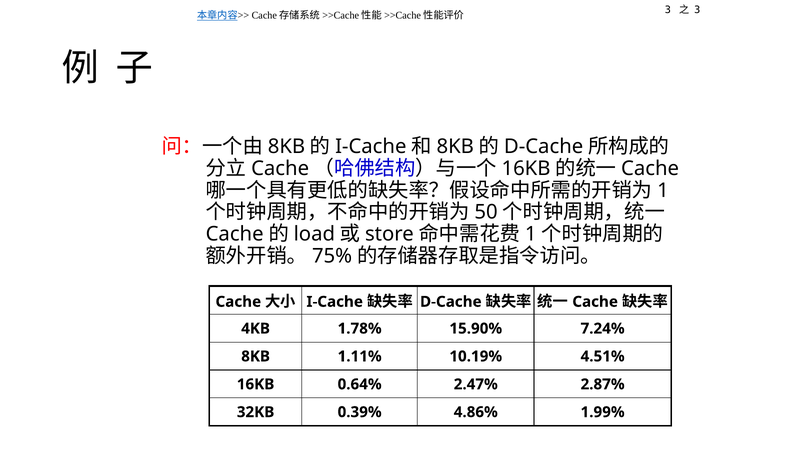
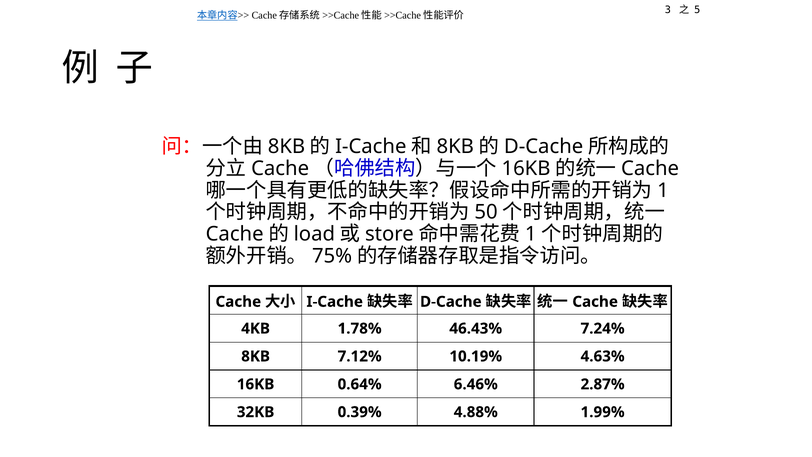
3 at (697, 10): 3 -> 5
15.90%: 15.90% -> 46.43%
1.11%: 1.11% -> 7.12%
4.51%: 4.51% -> 4.63%
2.47%: 2.47% -> 6.46%
4.86%: 4.86% -> 4.88%
